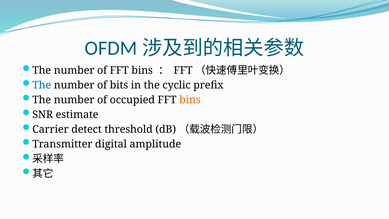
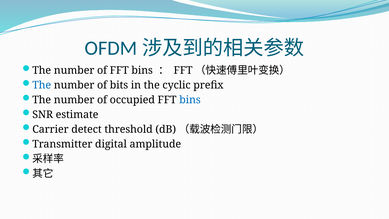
bins at (190, 100) colour: orange -> blue
